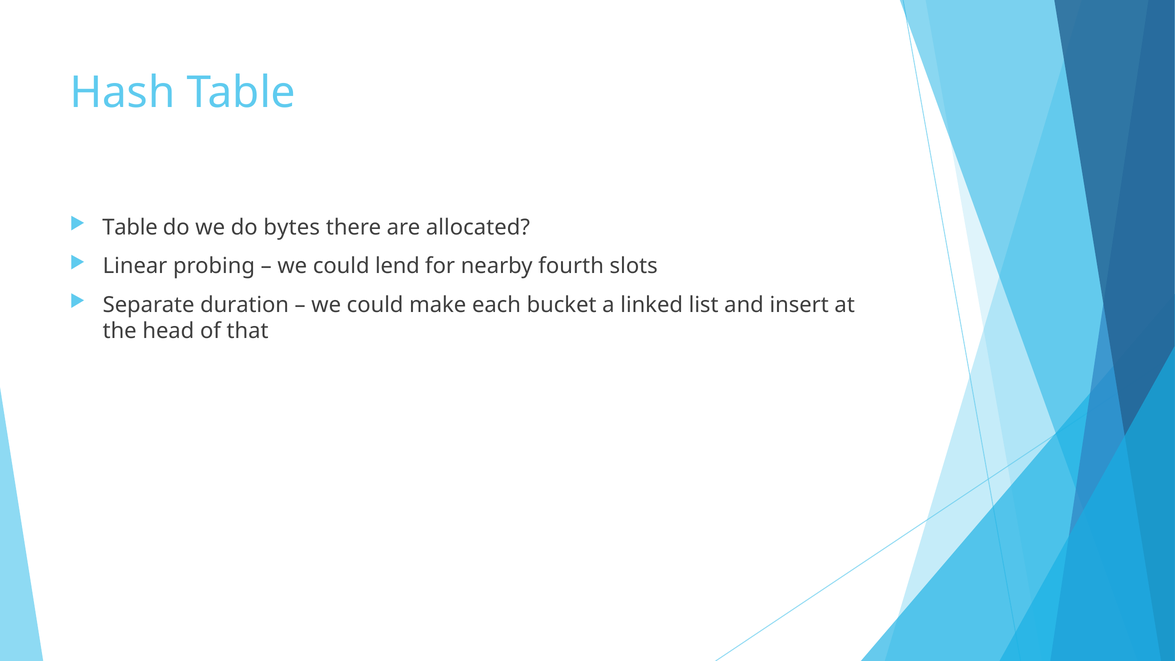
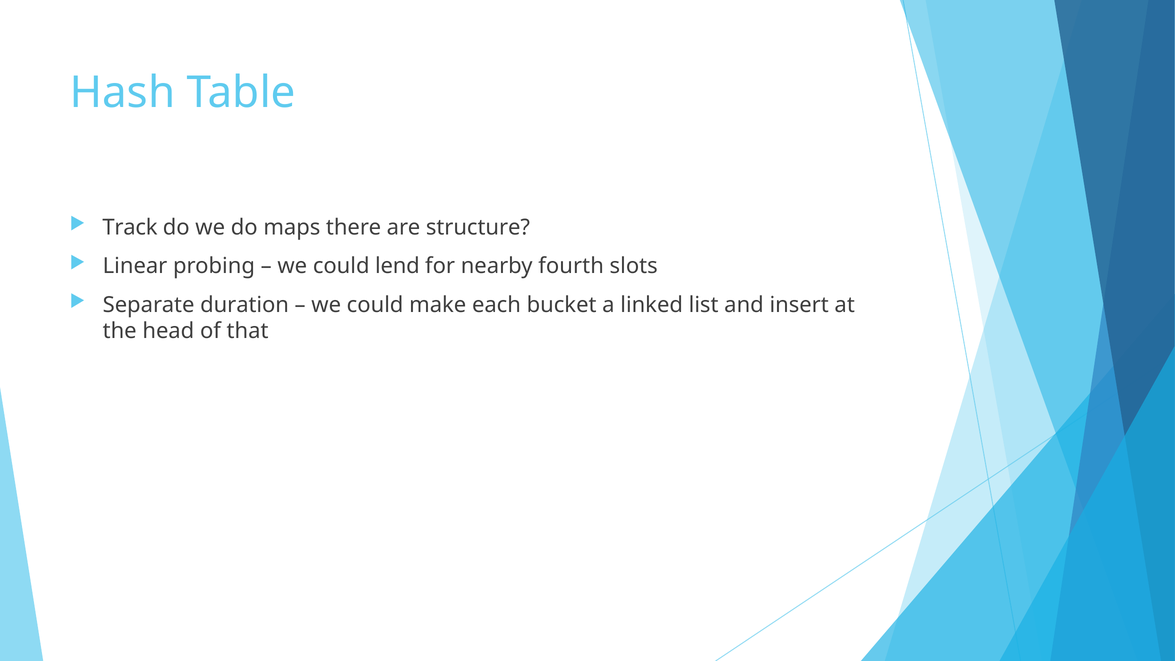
Table at (130, 227): Table -> Track
bytes: bytes -> maps
allocated: allocated -> structure
